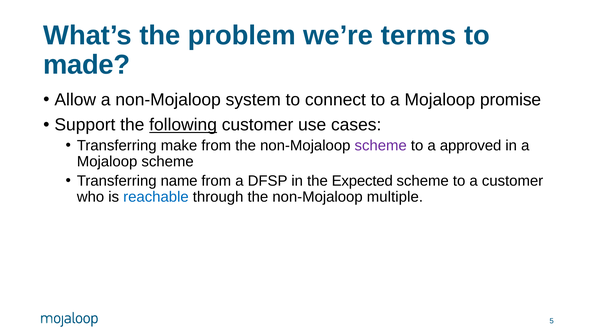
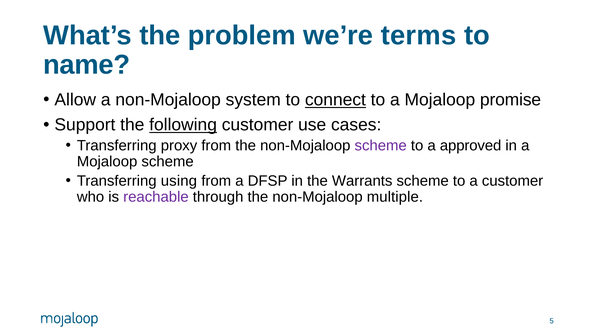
made: made -> name
connect underline: none -> present
make: make -> proxy
name: name -> using
Expected: Expected -> Warrants
reachable colour: blue -> purple
